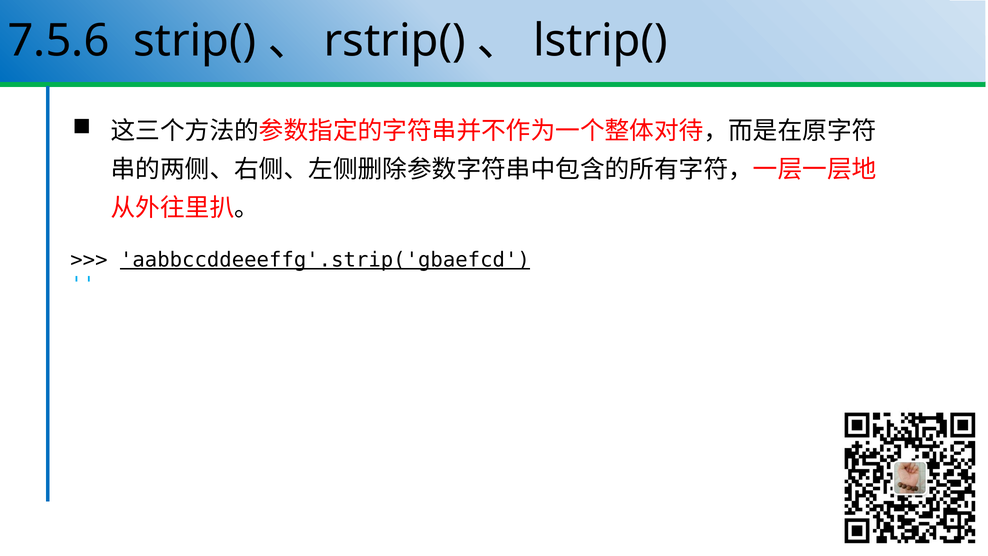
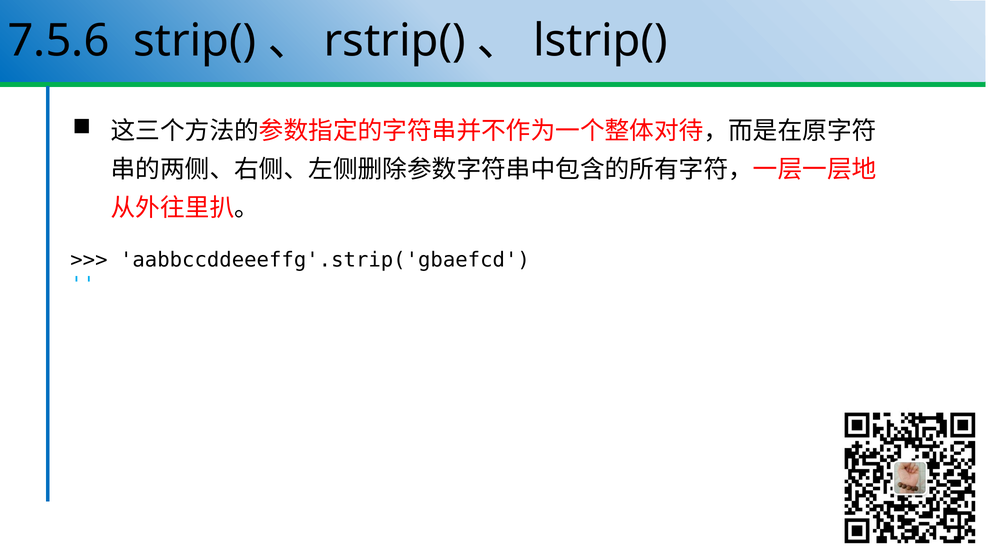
aabbccddeeeffg'.strip('gbaefcd underline: present -> none
